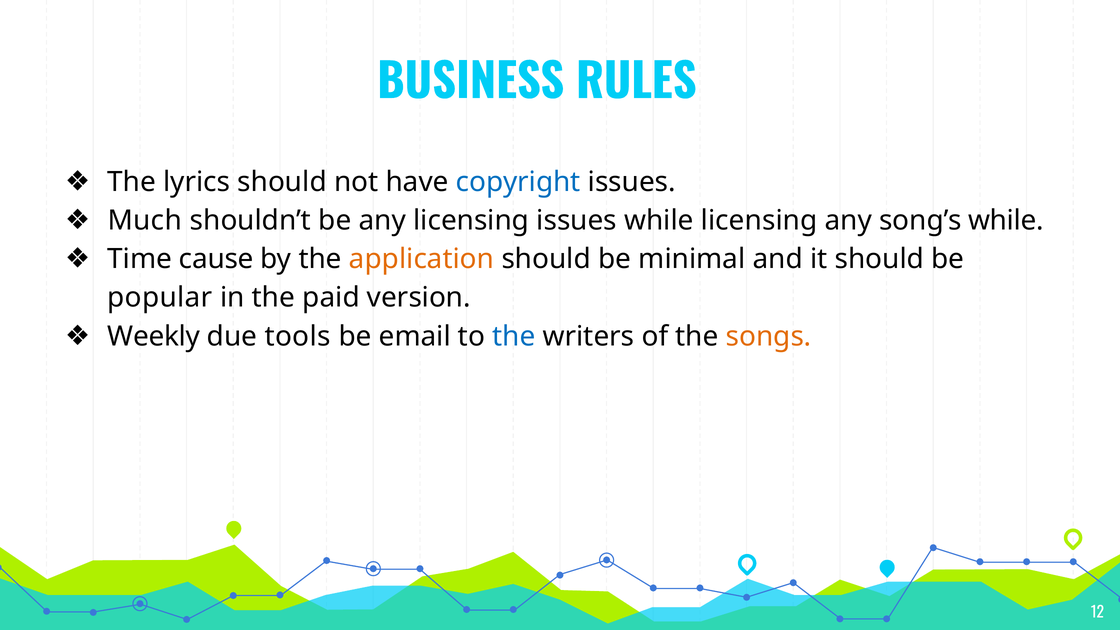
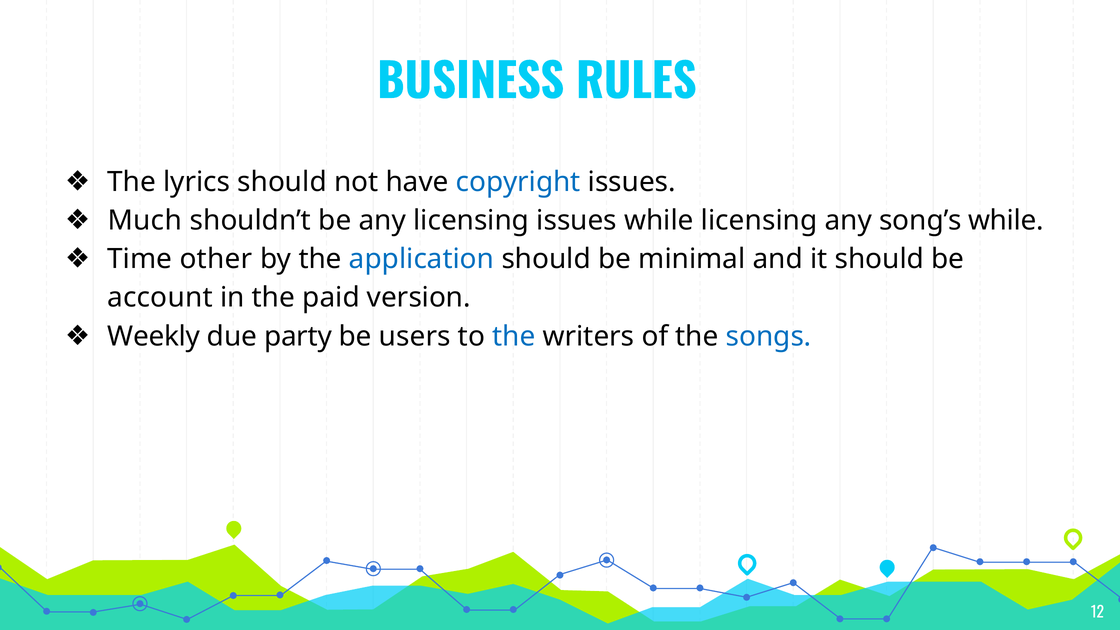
cause: cause -> other
application colour: orange -> blue
popular: popular -> account
tools: tools -> party
email: email -> users
songs colour: orange -> blue
